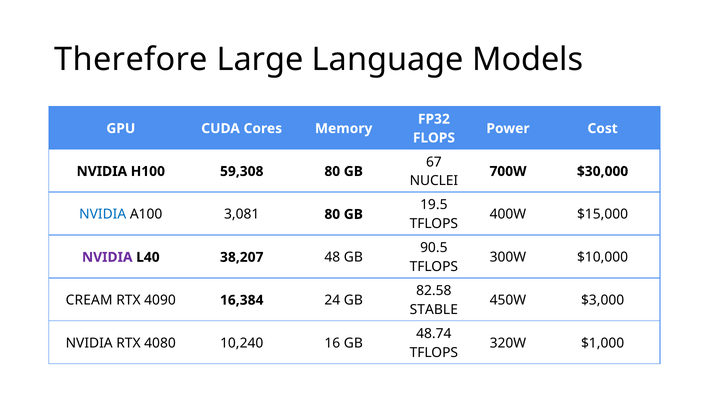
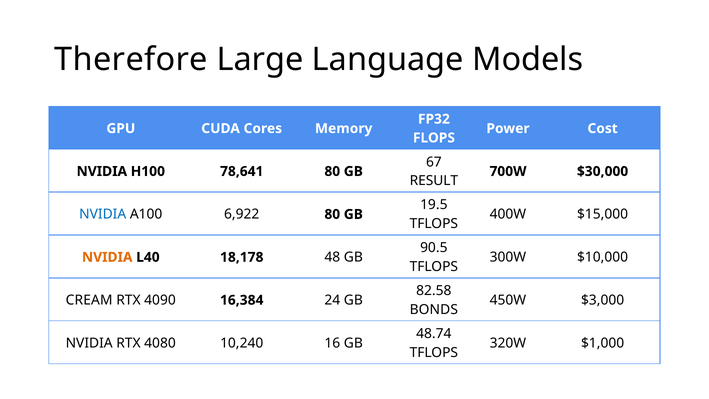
59,308: 59,308 -> 78,641
NUCLEI: NUCLEI -> RESULT
3,081: 3,081 -> 6,922
NVIDIA at (107, 257) colour: purple -> orange
38,207: 38,207 -> 18,178
STABLE: STABLE -> BONDS
